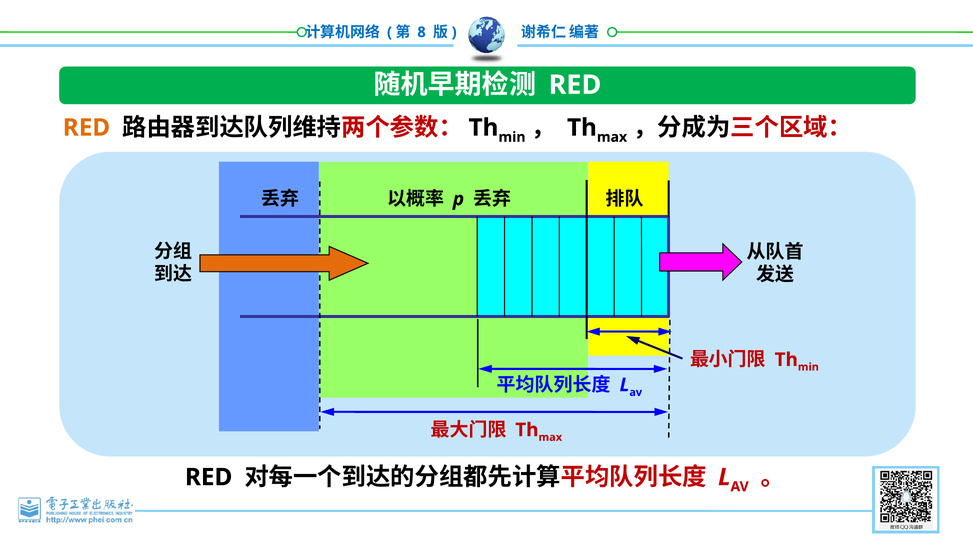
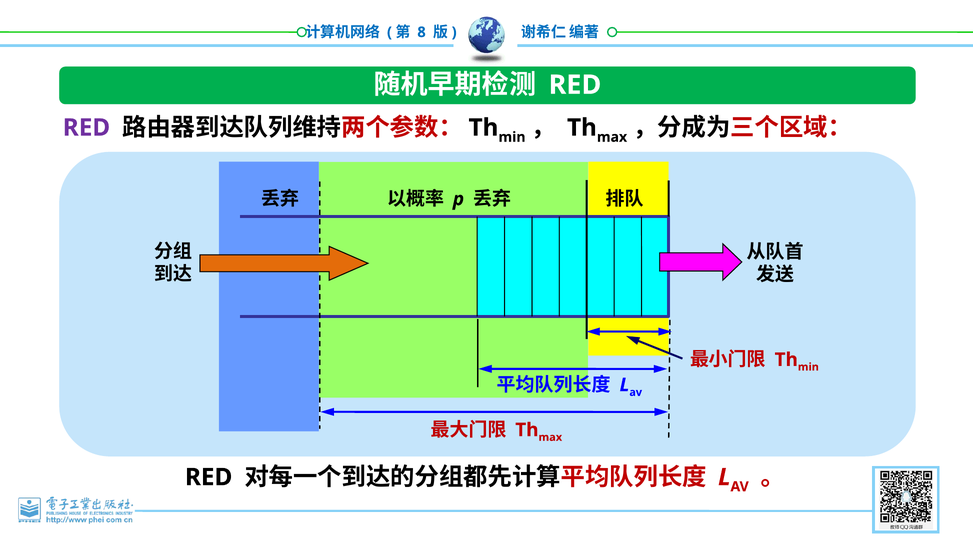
RED at (86, 128) colour: orange -> purple
